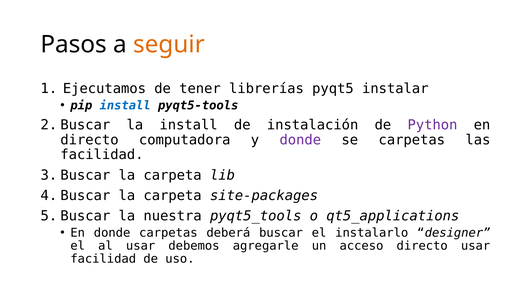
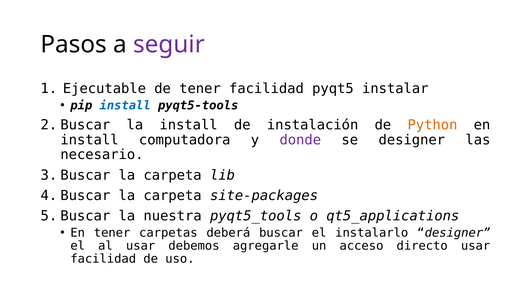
seguir colour: orange -> purple
Ejecutamos: Ejecutamos -> Ejecutable
tener librerías: librerías -> facilidad
Python colour: purple -> orange
directo at (89, 140): directo -> install
se carpetas: carpetas -> designer
facilidad at (102, 155): facilidad -> necesario
En donde: donde -> tener
